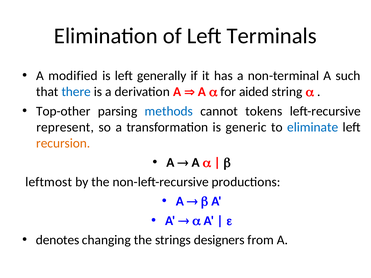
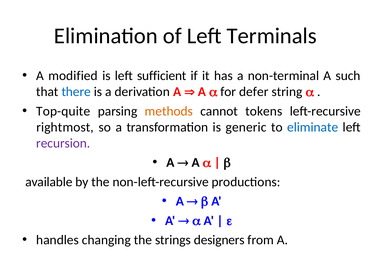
generally: generally -> sufficient
aided: aided -> defer
Top-other: Top-other -> Top-quite
methods colour: blue -> orange
represent: represent -> rightmost
recursion colour: orange -> purple
leftmost: leftmost -> available
denotes: denotes -> handles
